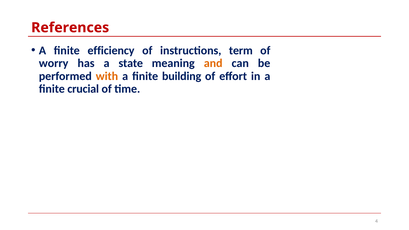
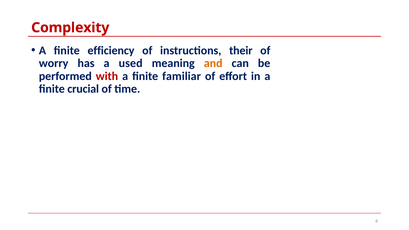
References: References -> Complexity
term: term -> their
state: state -> used
with colour: orange -> red
building: building -> familiar
